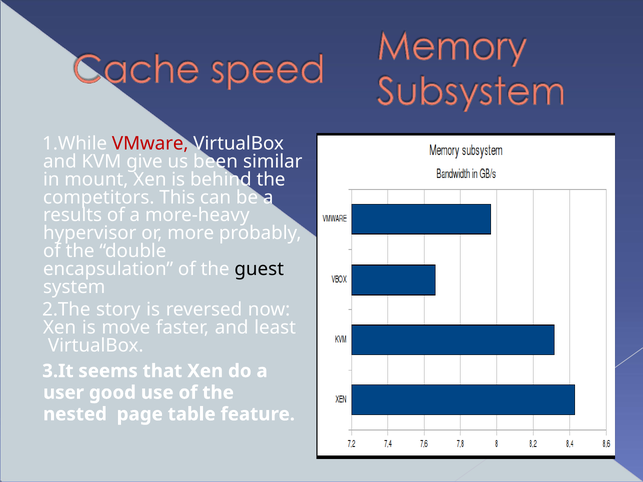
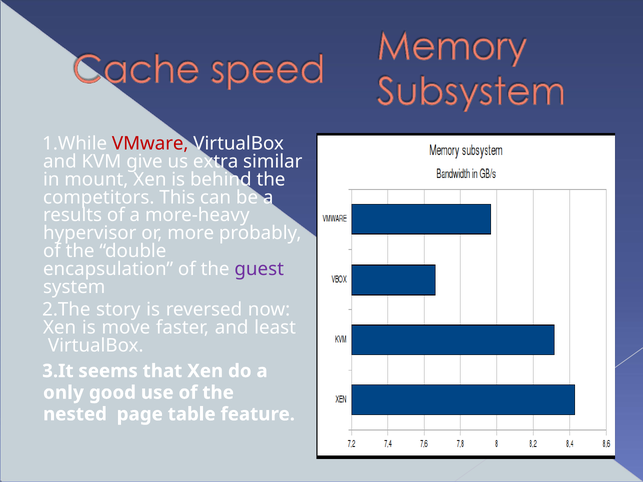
been: been -> extra
guest colour: black -> purple
user: user -> only
